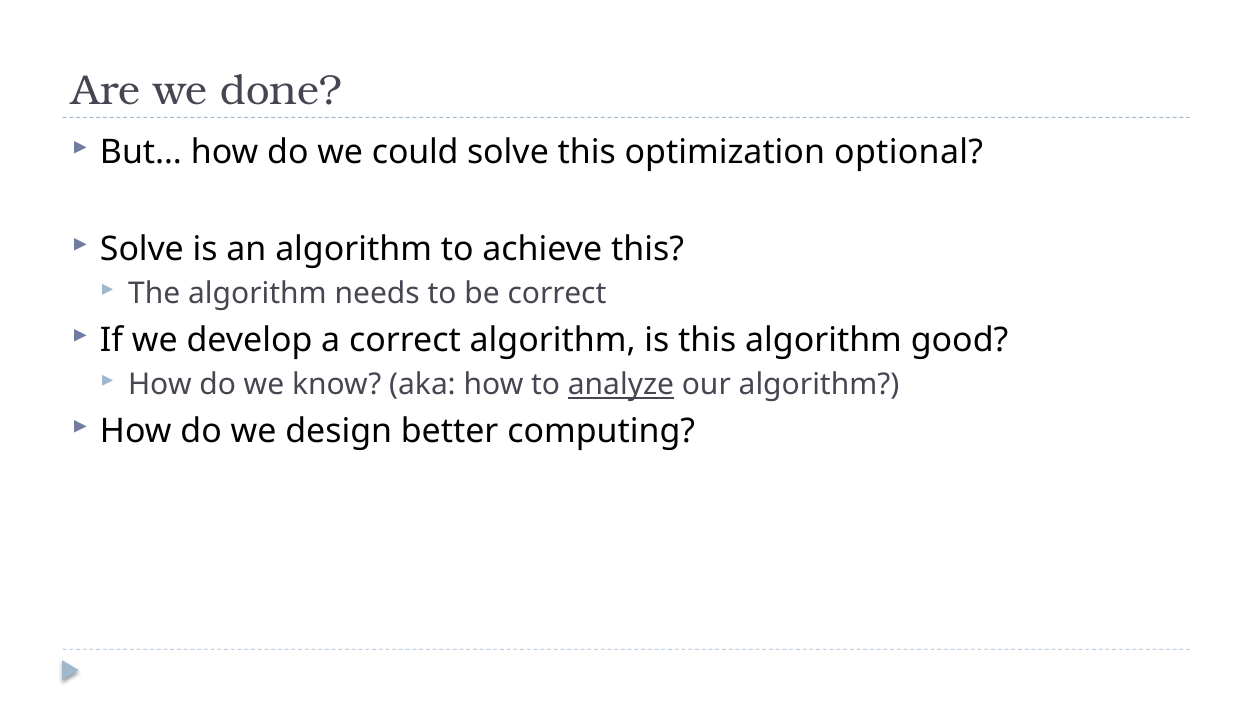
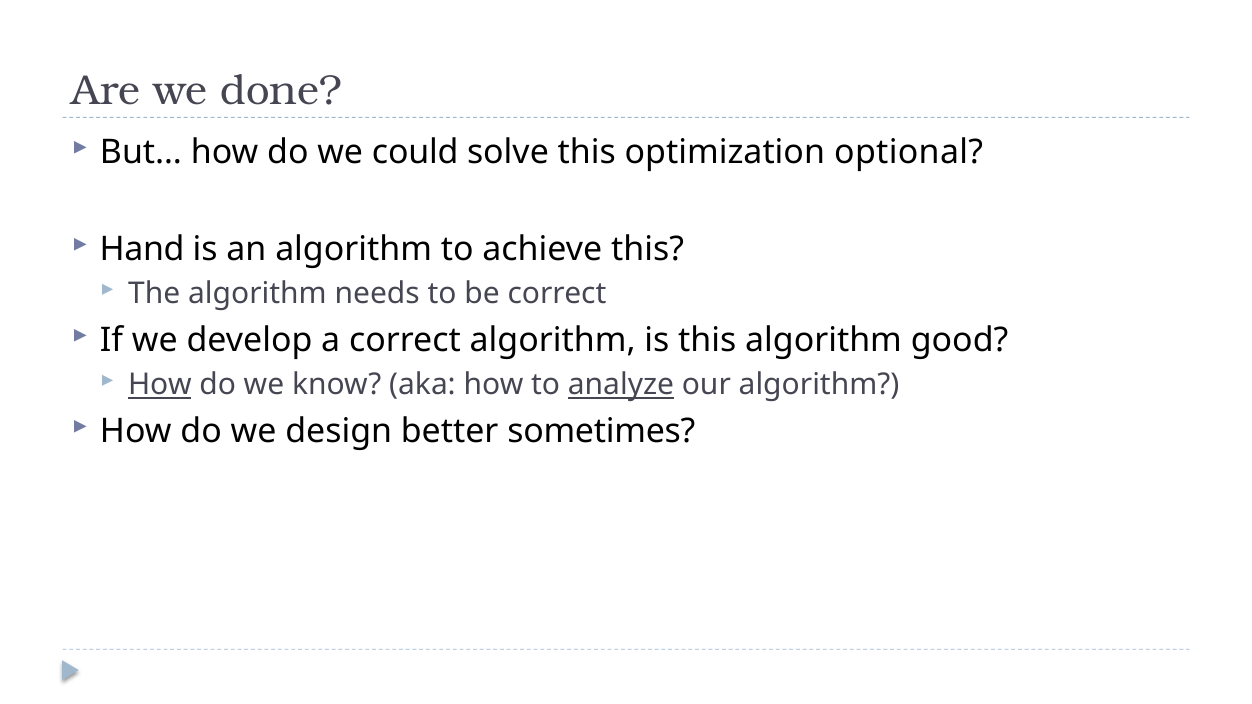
Solve at (142, 250): Solve -> Hand
How at (160, 385) underline: none -> present
computing: computing -> sometimes
